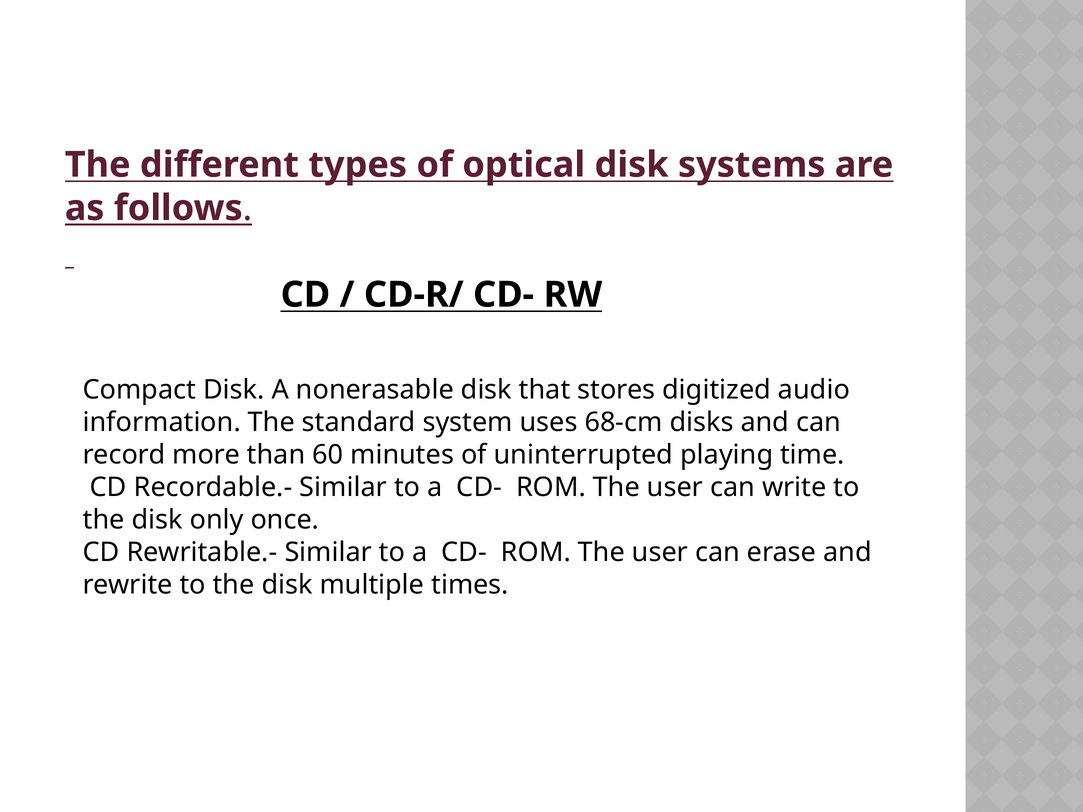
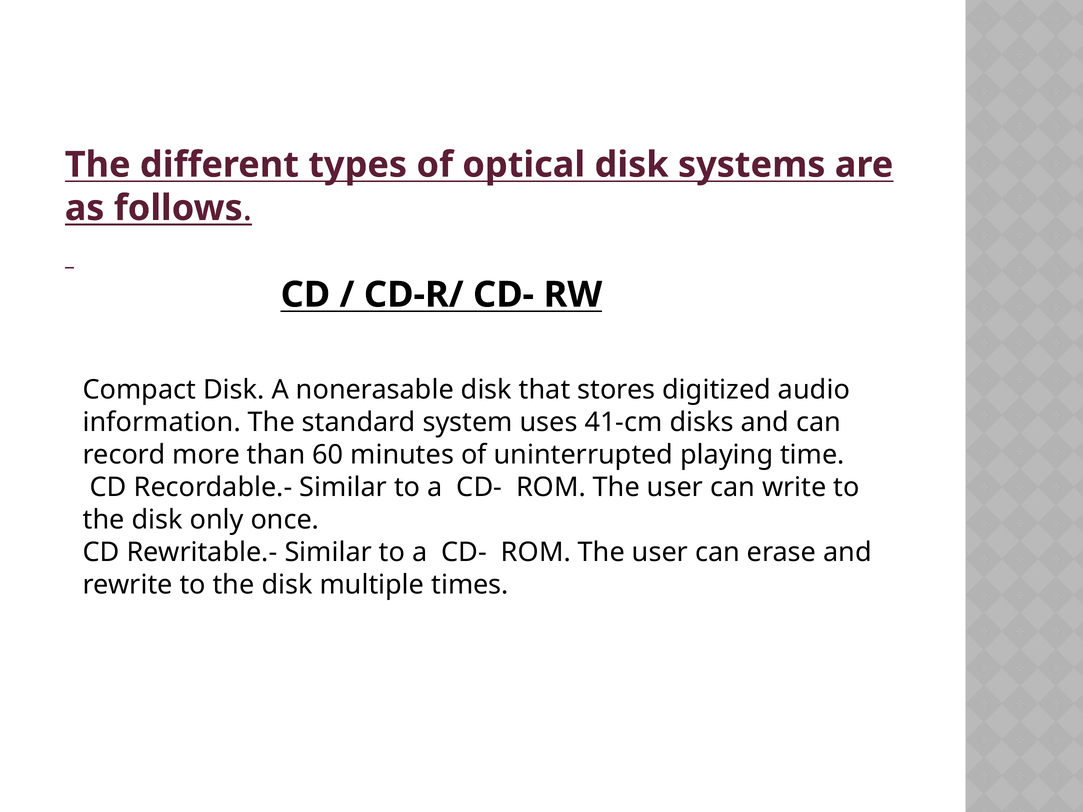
68-cm: 68-cm -> 41-cm
